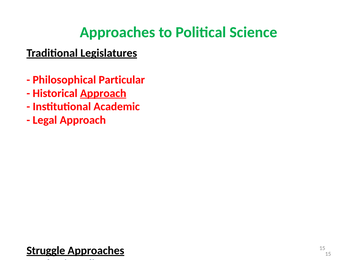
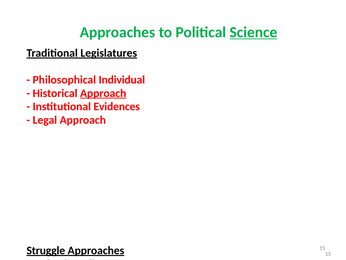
Science underline: none -> present
Particular: Particular -> Individual
Academic: Academic -> Evidences
